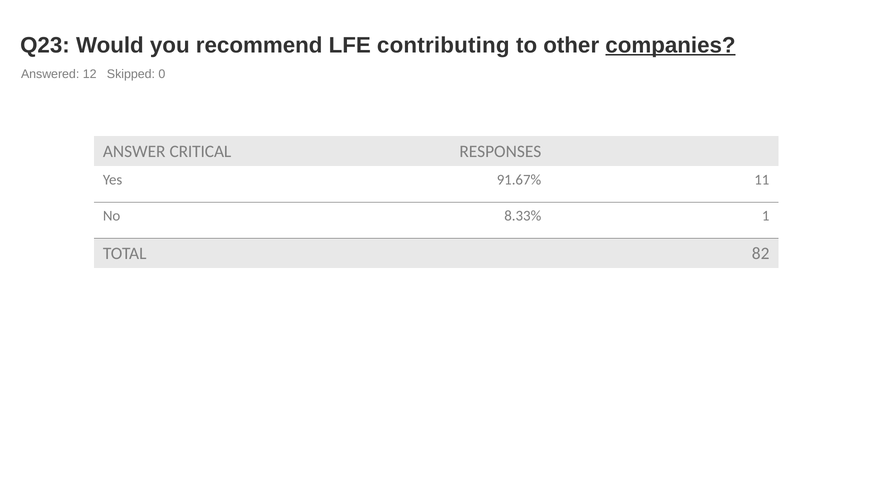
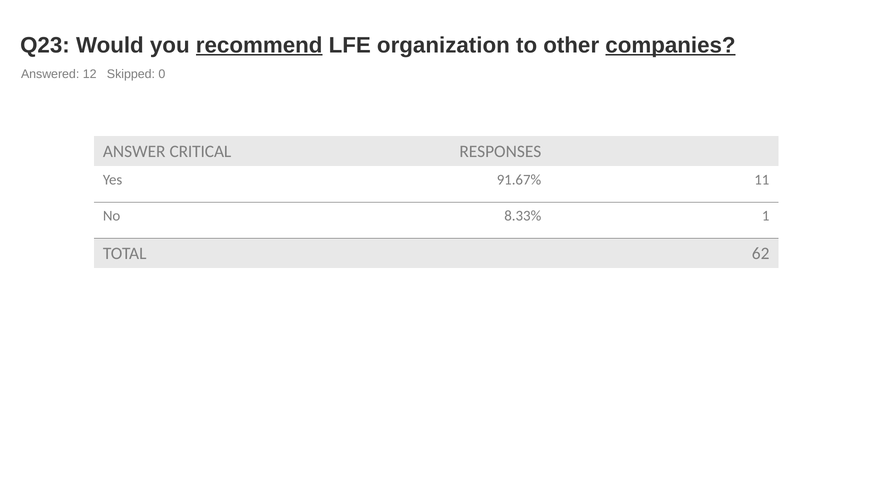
recommend underline: none -> present
contributing: contributing -> organization
82: 82 -> 62
